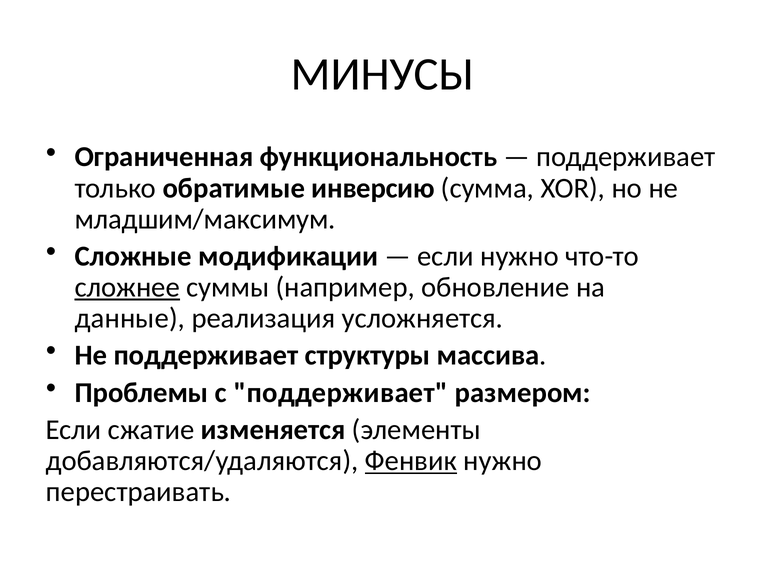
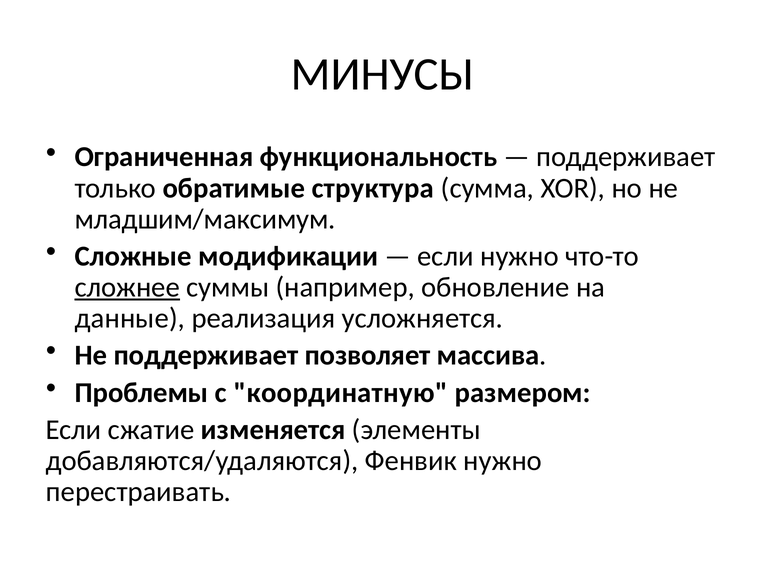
инверсию: инверсию -> структура
структуры: структуры -> позволяет
с поддерживает: поддерживает -> координатную
Фенвик underline: present -> none
